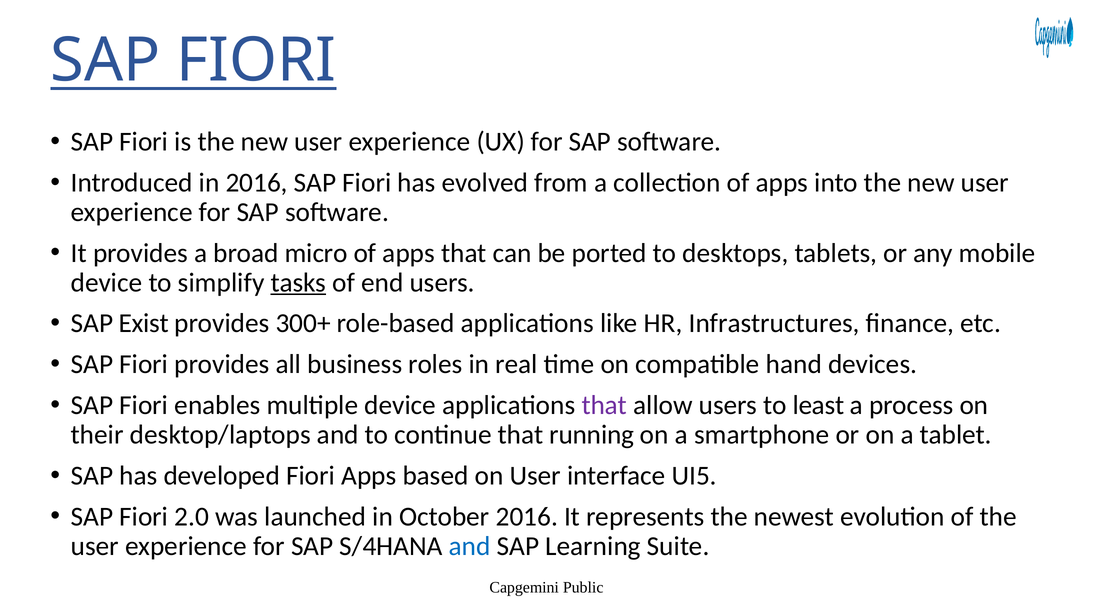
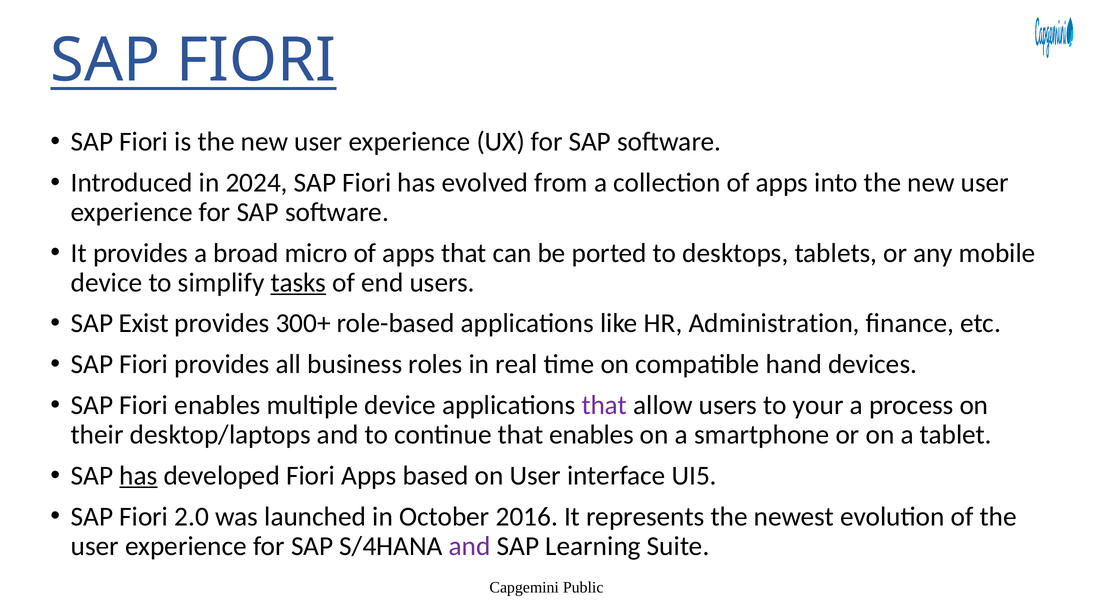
in 2016: 2016 -> 2024
Infrastructures: Infrastructures -> Administration
least: least -> your
that running: running -> enables
has at (138, 475) underline: none -> present
and at (470, 546) colour: blue -> purple
